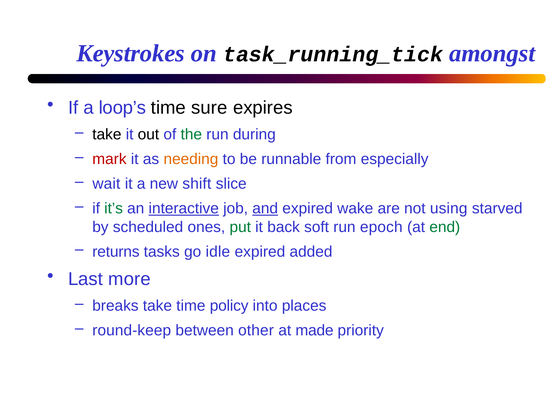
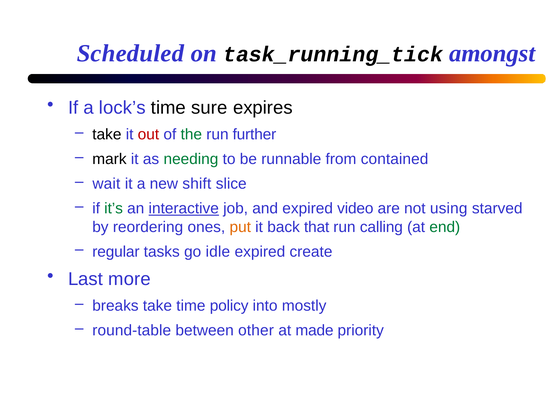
Keystrokes: Keystrokes -> Scheduled
loop’s: loop’s -> lock’s
out colour: black -> red
during: during -> further
mark colour: red -> black
needing colour: orange -> green
especially: especially -> contained
and underline: present -> none
wake: wake -> video
scheduled: scheduled -> reordering
put colour: green -> orange
soft: soft -> that
epoch: epoch -> calling
returns: returns -> regular
added: added -> create
places: places -> mostly
round-keep: round-keep -> round-table
